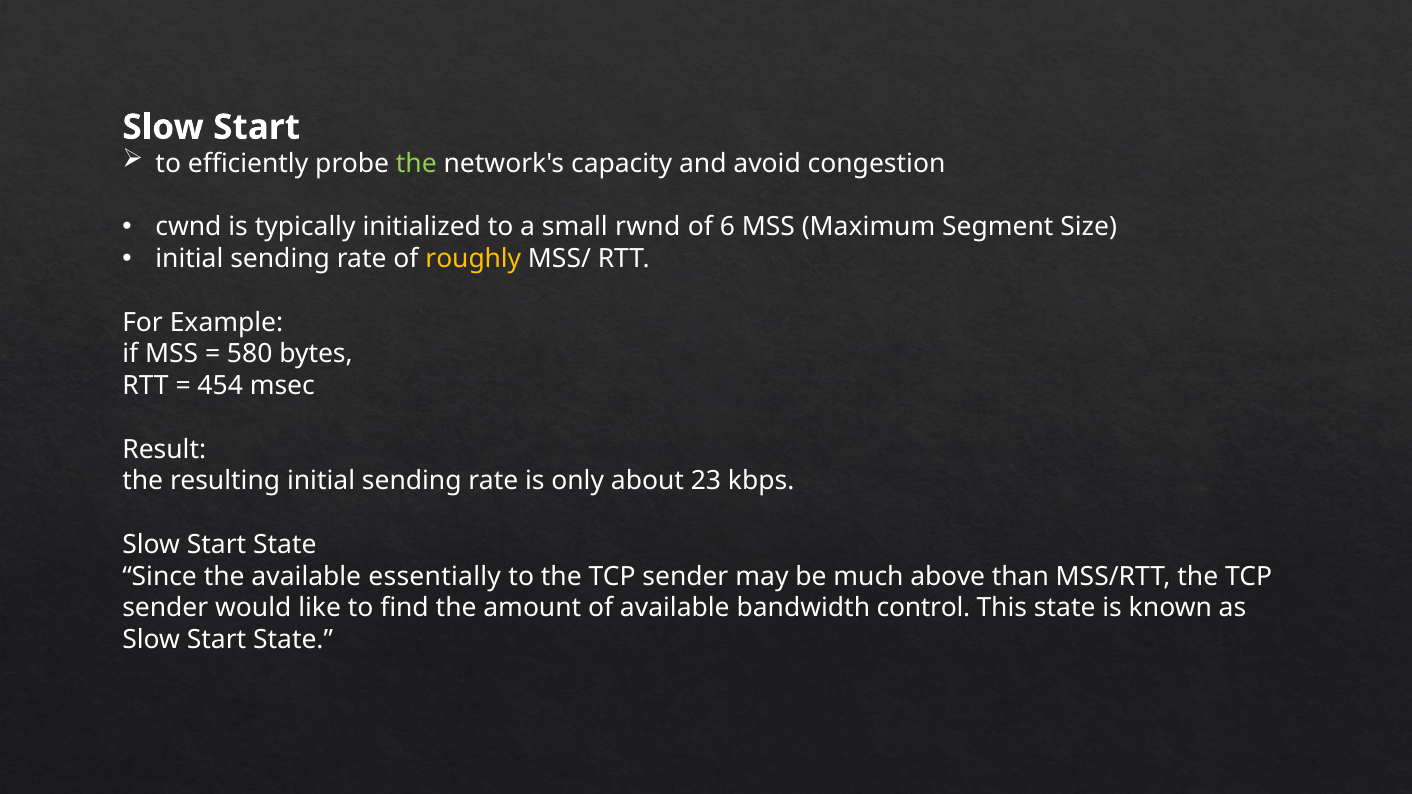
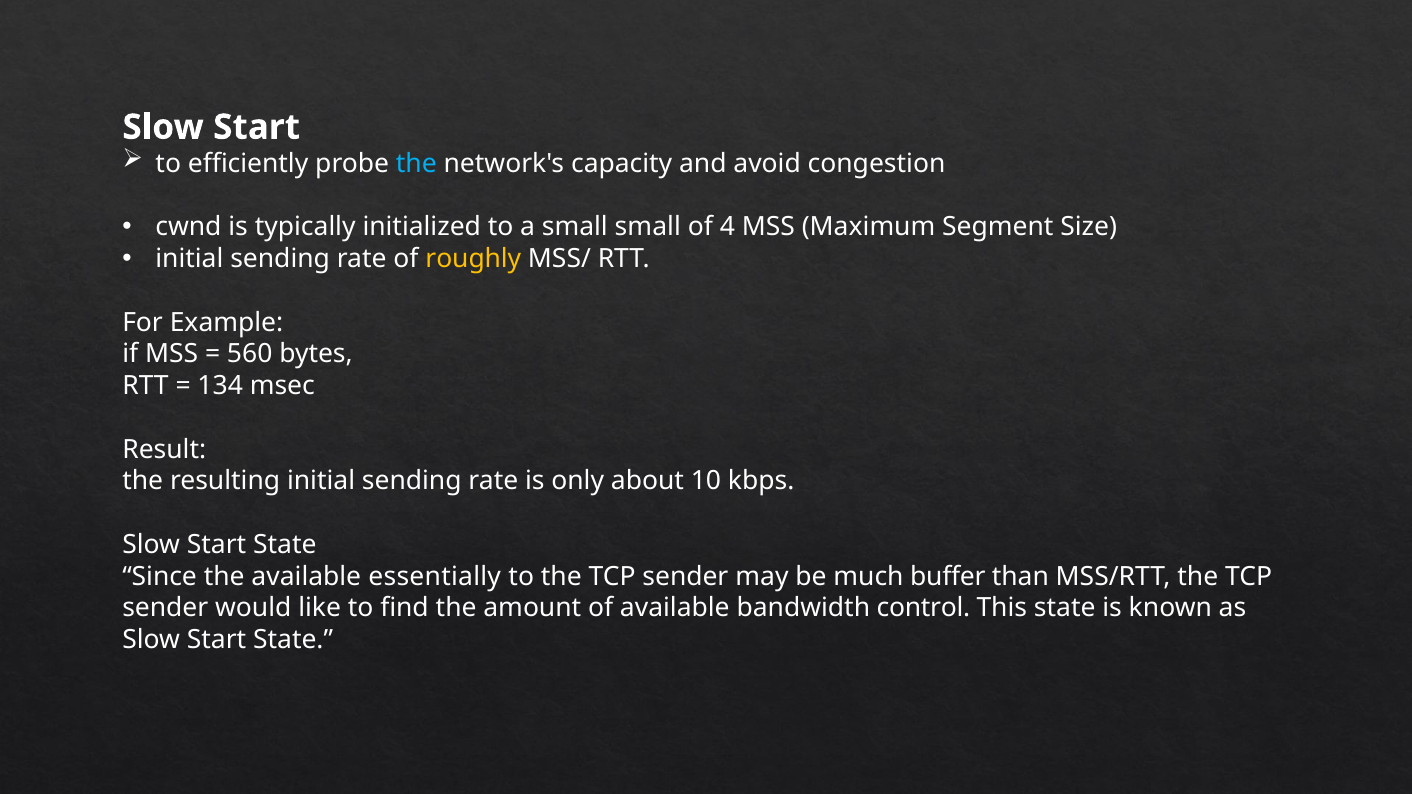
the at (416, 164) colour: light green -> light blue
small rwnd: rwnd -> small
6: 6 -> 4
580: 580 -> 560
454: 454 -> 134
23: 23 -> 10
above: above -> buffer
